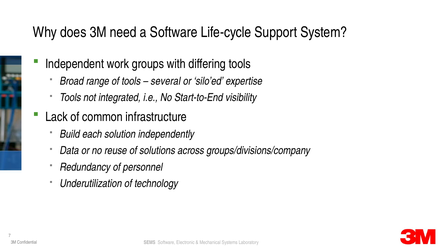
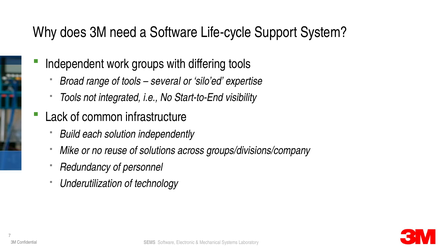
Data: Data -> Mike
